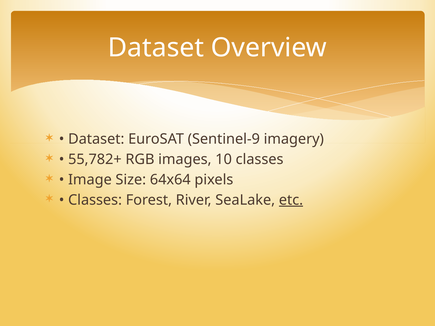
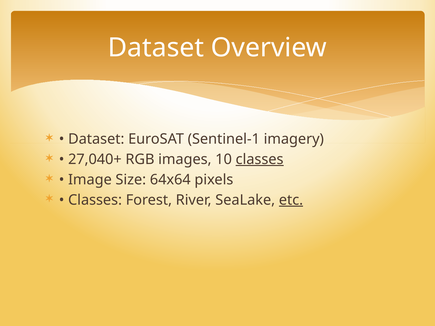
Sentinel-9: Sentinel-9 -> Sentinel-1
55,782+: 55,782+ -> 27,040+
classes at (260, 159) underline: none -> present
